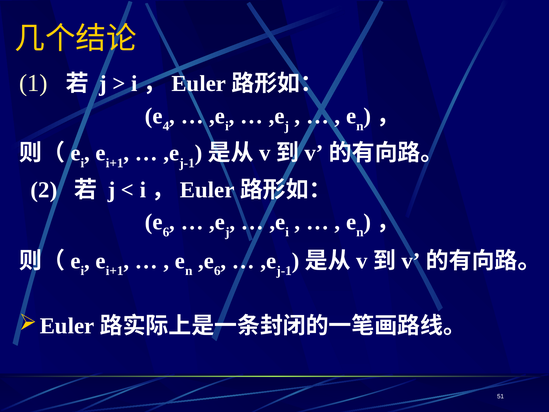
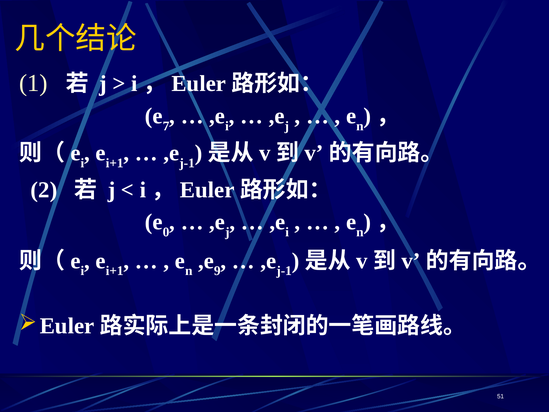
4: 4 -> 7
6 at (166, 232): 6 -> 0
6 at (217, 271): 6 -> 9
